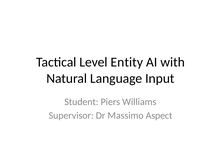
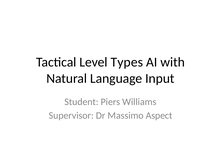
Entity: Entity -> Types
